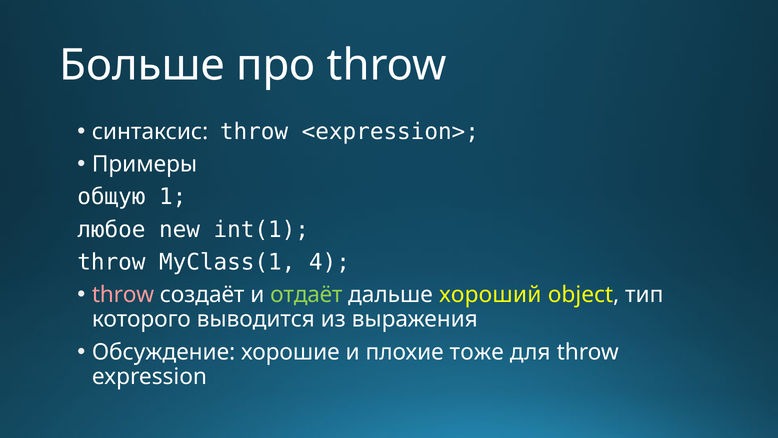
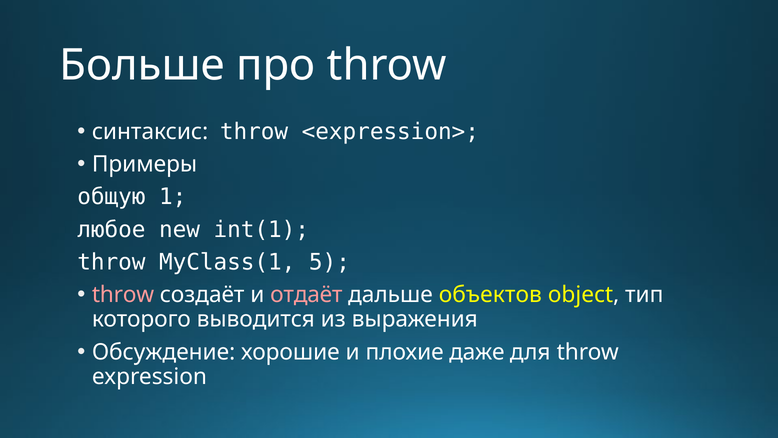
4: 4 -> 5
отдаёт colour: light green -> pink
хороший: хороший -> объектов
тоже: тоже -> даже
